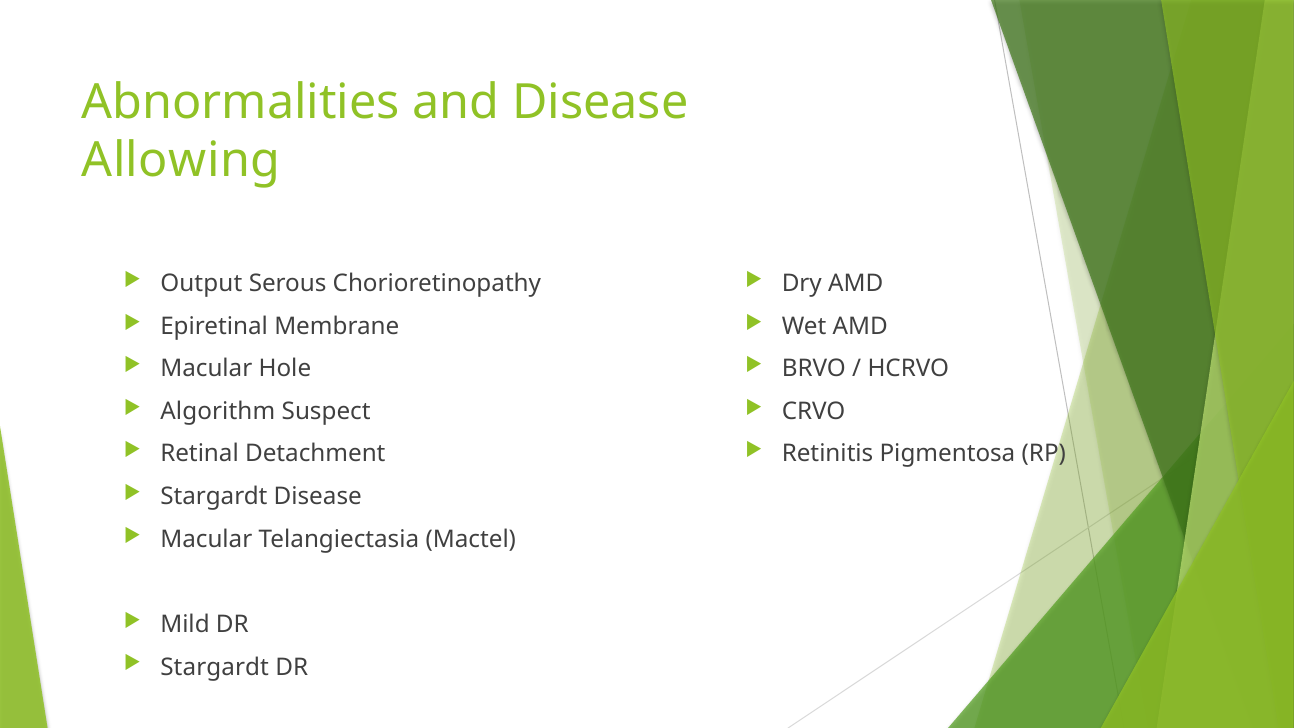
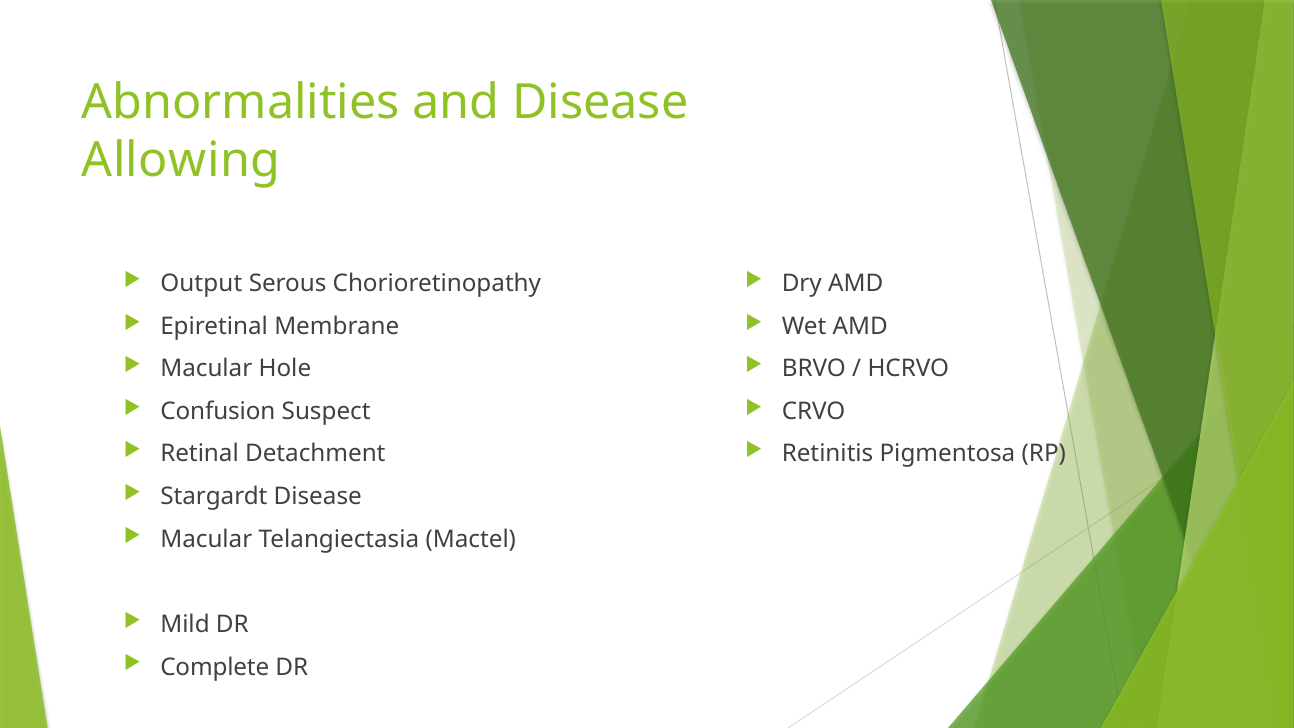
Algorithm: Algorithm -> Confusion
Stargardt at (215, 667): Stargardt -> Complete
